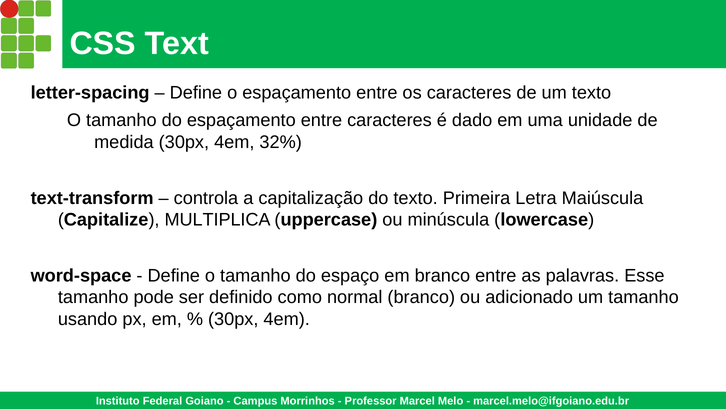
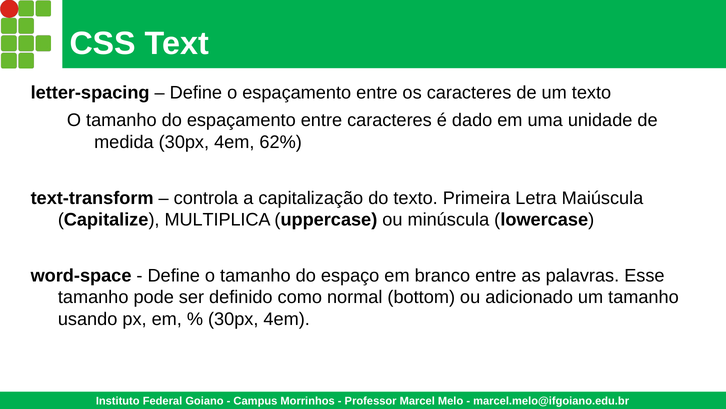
32%: 32% -> 62%
normal branco: branco -> bottom
